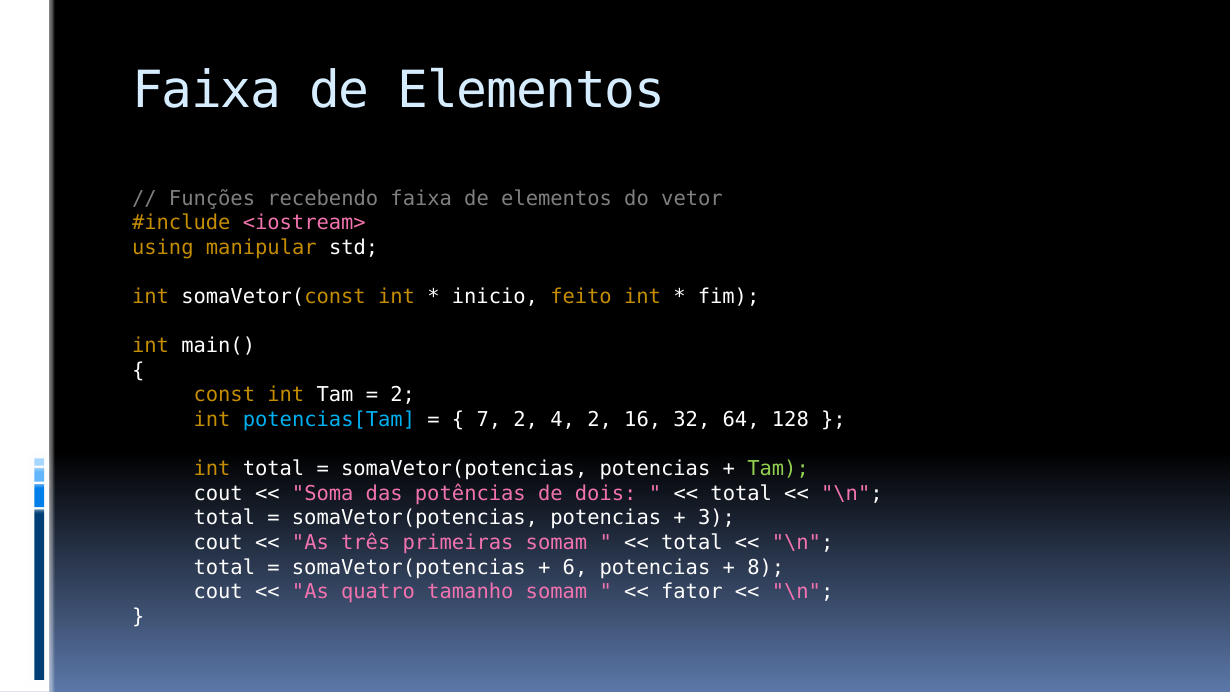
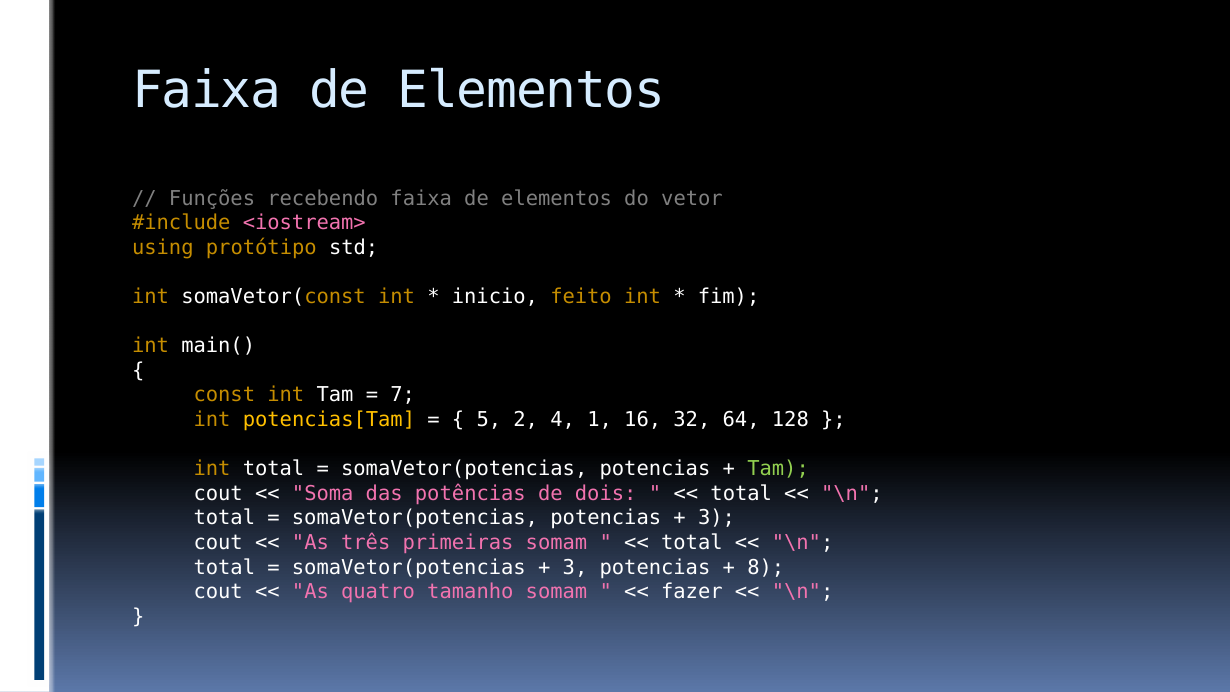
manipular: manipular -> protótipo
2 at (403, 395): 2 -> 7
potencias[Tam colour: light blue -> yellow
7: 7 -> 5
4 2: 2 -> 1
6 at (575, 567): 6 -> 3
fator: fator -> fazer
